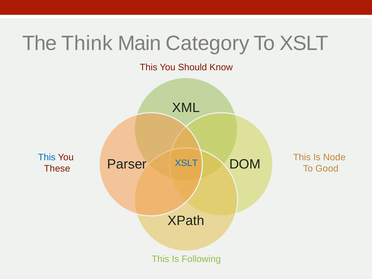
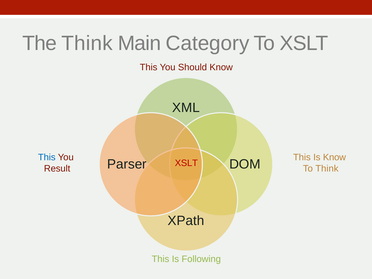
Is Node: Node -> Know
XSLT at (186, 163) colour: blue -> red
These: These -> Result
To Good: Good -> Think
